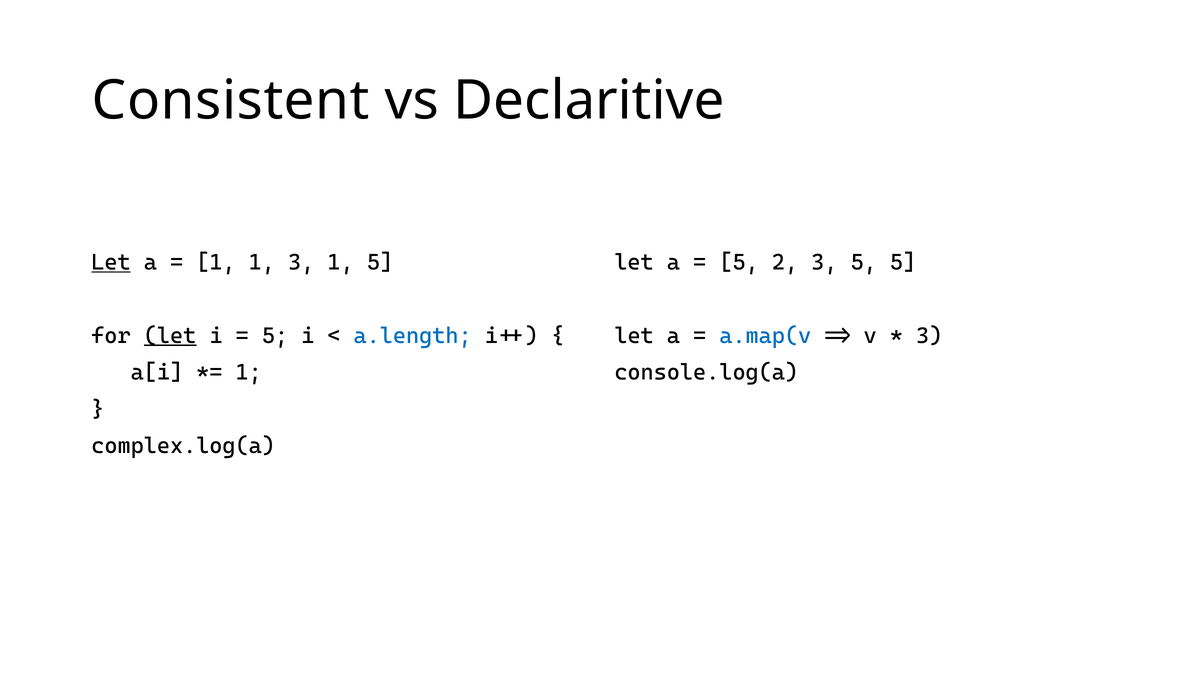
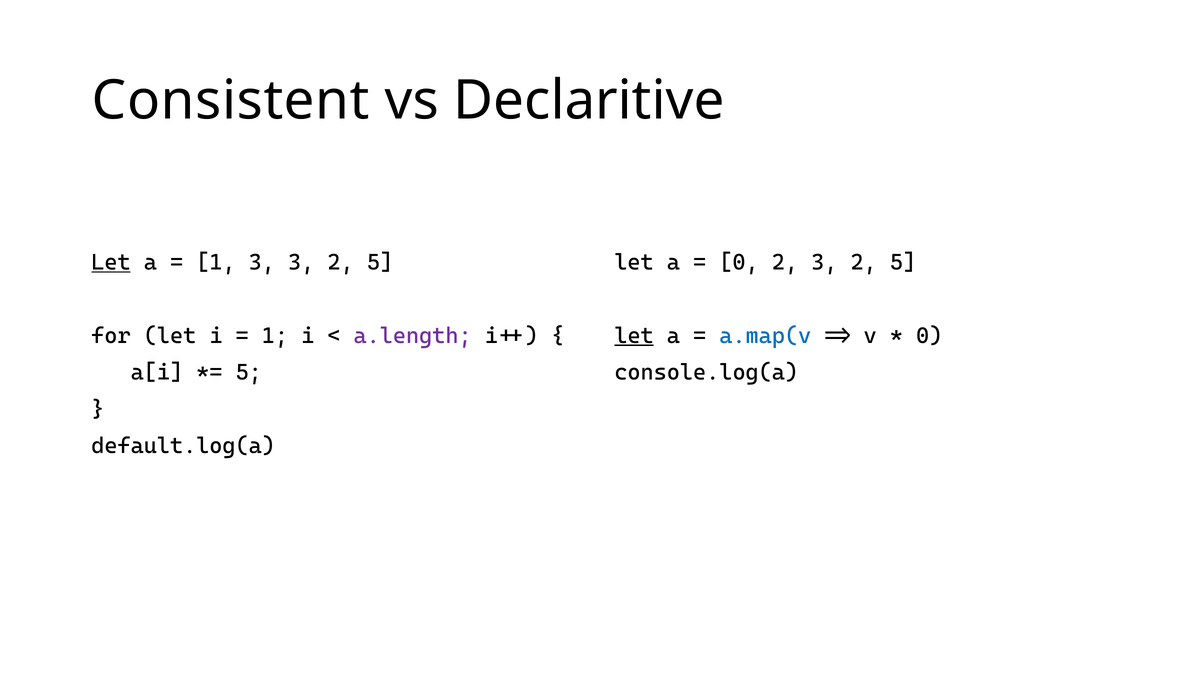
1 1: 1 -> 3
1 at (341, 262): 1 -> 2
5 at (739, 262): 5 -> 0
2 3 5: 5 -> 2
let at (170, 336) underline: present -> none
5 at (275, 336): 5 -> 1
a.length colour: blue -> purple
let at (634, 336) underline: none -> present
3 at (929, 336): 3 -> 0
1 at (249, 372): 1 -> 5
complex.log(a: complex.log(a -> default.log(a
